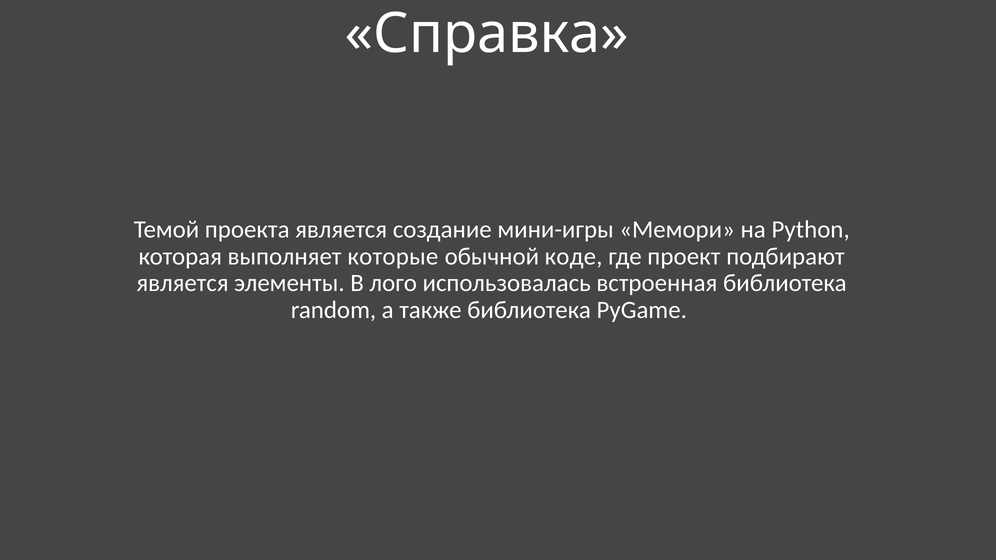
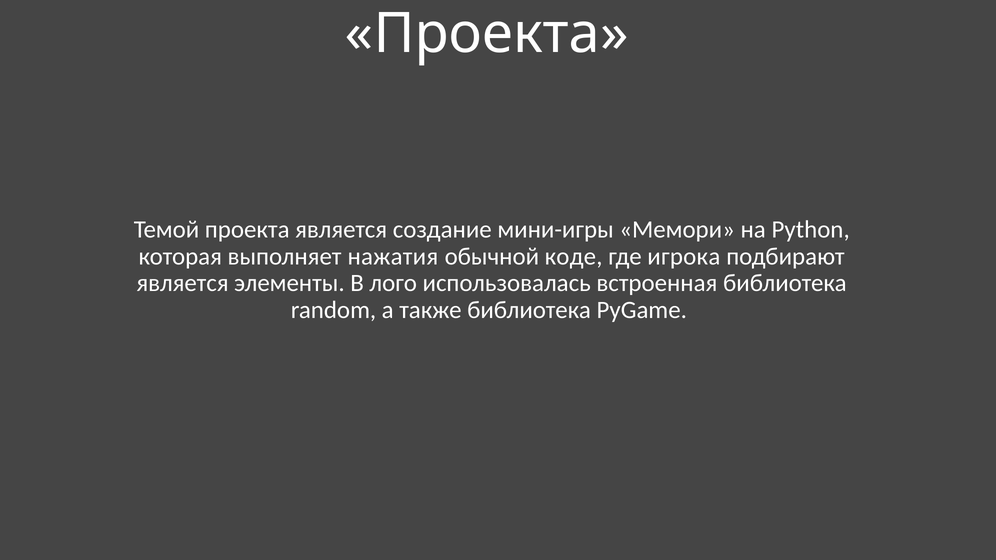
Справка at (487, 34): Справка -> Проекта
которые: которые -> нажатия
проект: проект -> игрока
